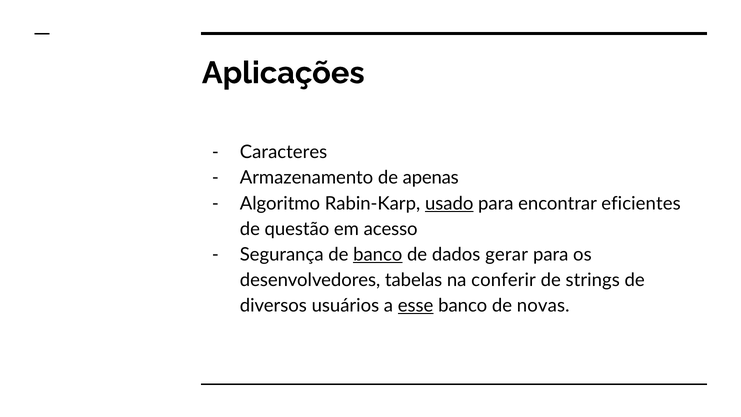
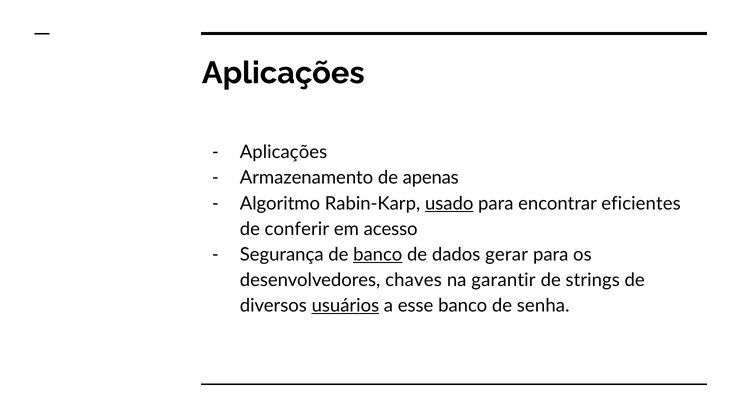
Caracteres at (283, 152): Caracteres -> Aplicações
questão: questão -> conferir
tabelas: tabelas -> chaves
conferir: conferir -> garantir
usuários underline: none -> present
esse underline: present -> none
novas: novas -> senha
